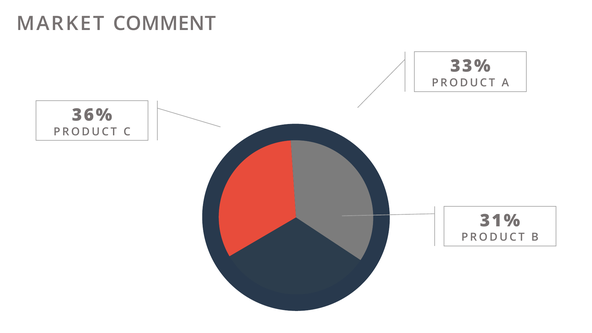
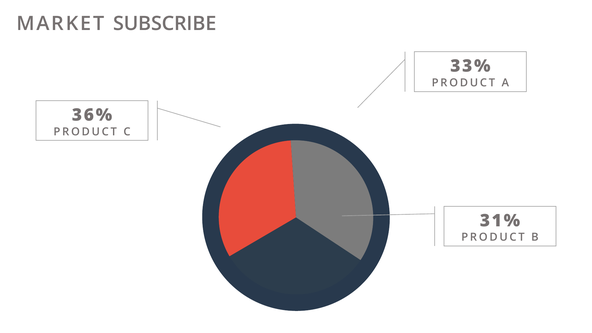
COMMENT: COMMENT -> SUBSCRIBE
